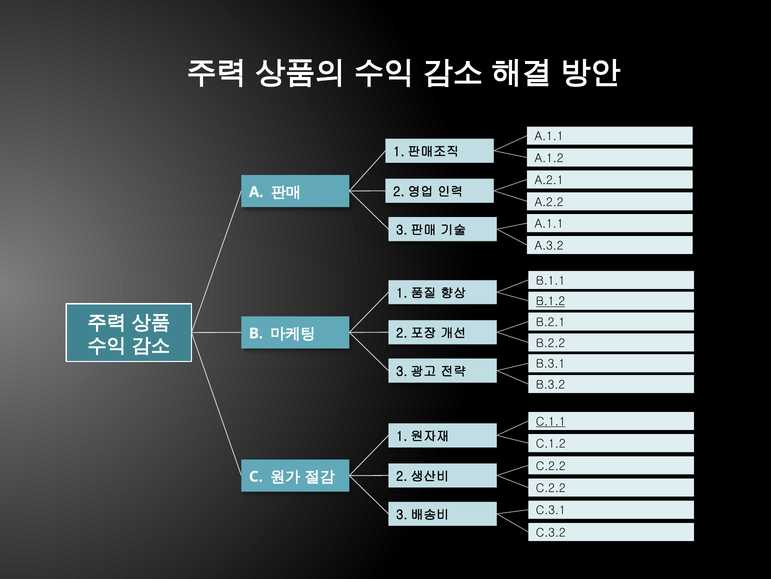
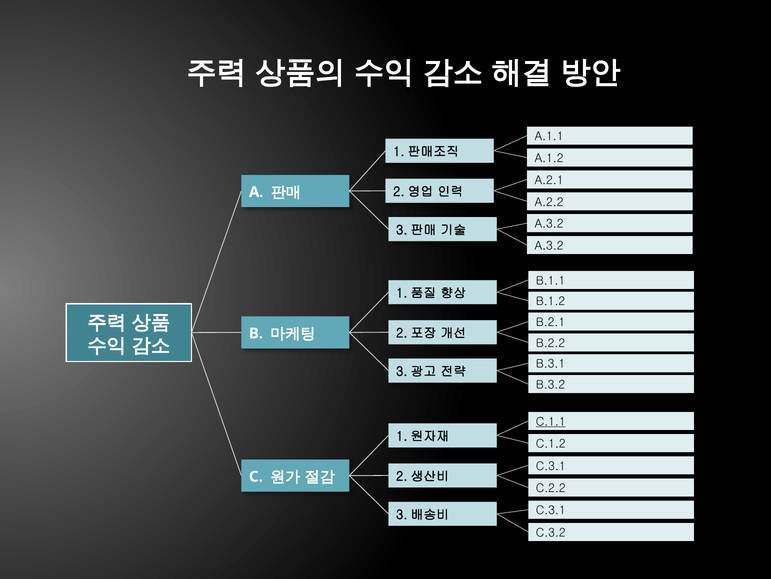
A.1.1 at (549, 224): A.1.1 -> A.3.2
B.1.2 underline: present -> none
C.2.2 at (551, 466): C.2.2 -> C.3.1
